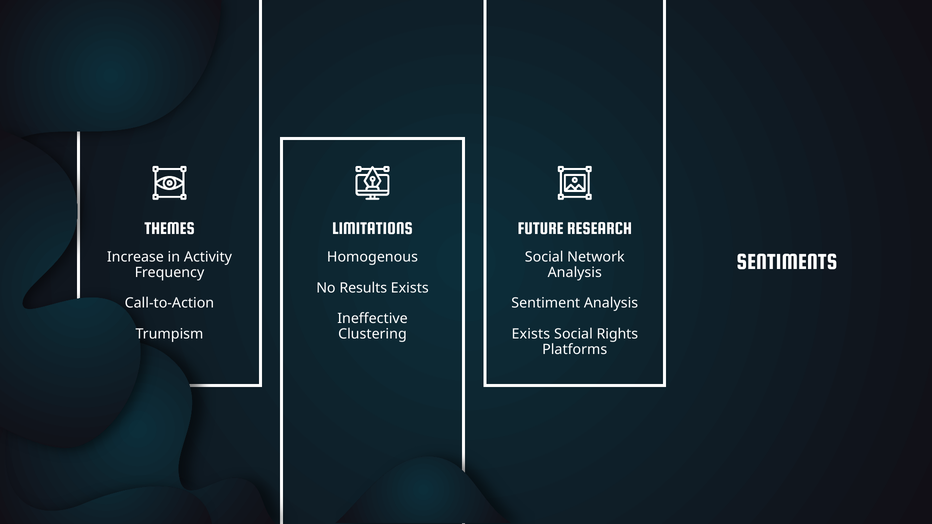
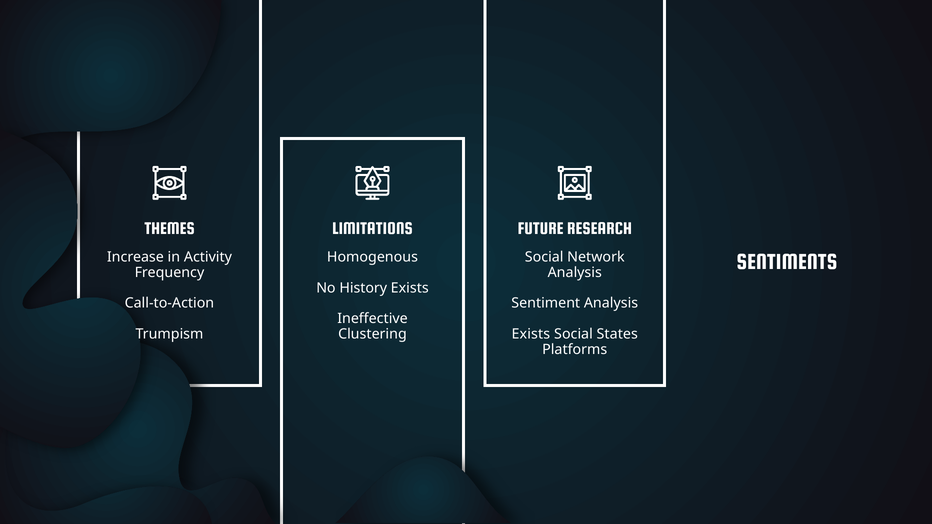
Results: Results -> History
Rights: Rights -> States
